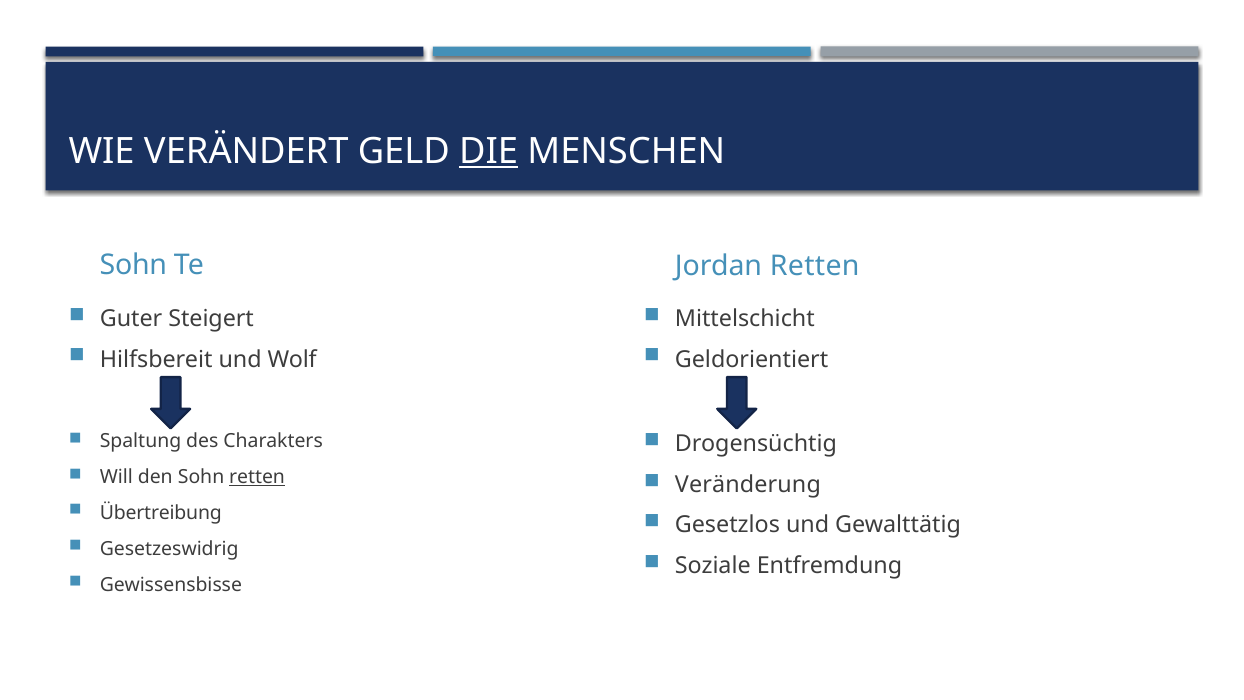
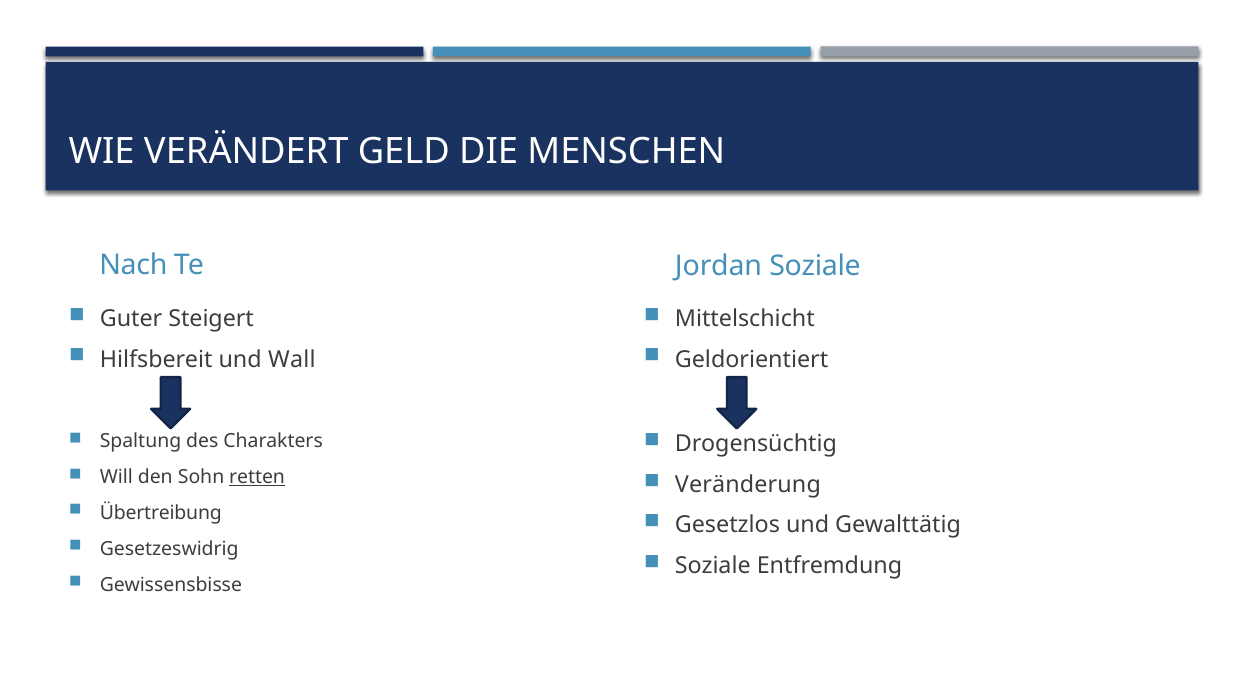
DIE underline: present -> none
Sohn at (133, 265): Sohn -> Nach
Jordan Retten: Retten -> Soziale
Wolf: Wolf -> Wall
